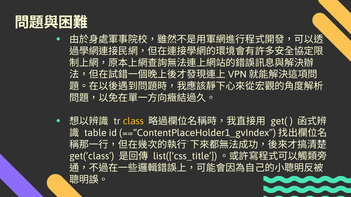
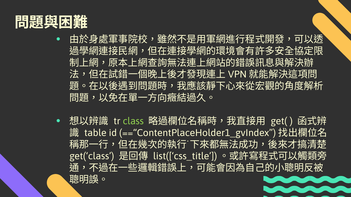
class colour: yellow -> light green
